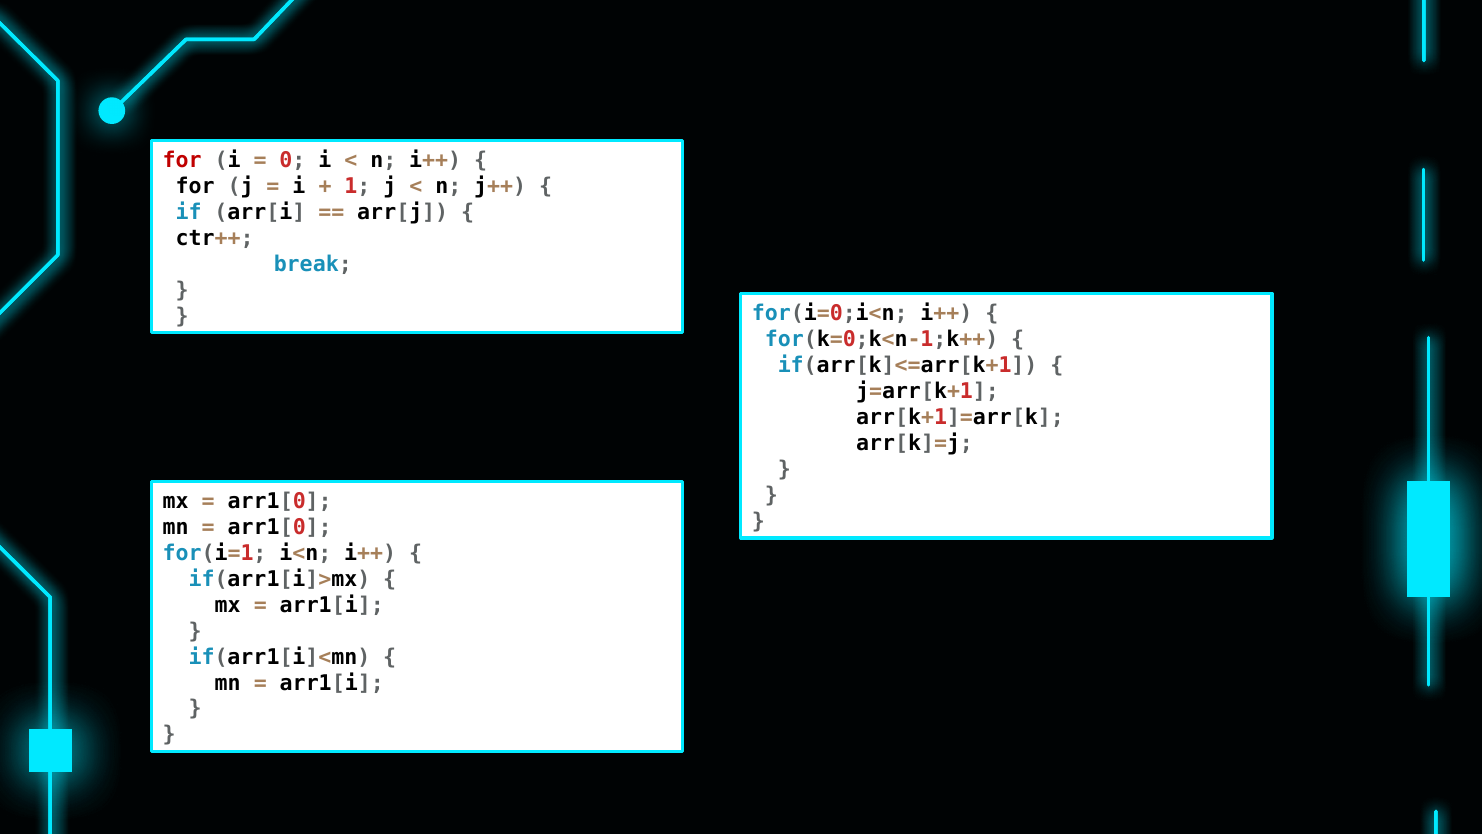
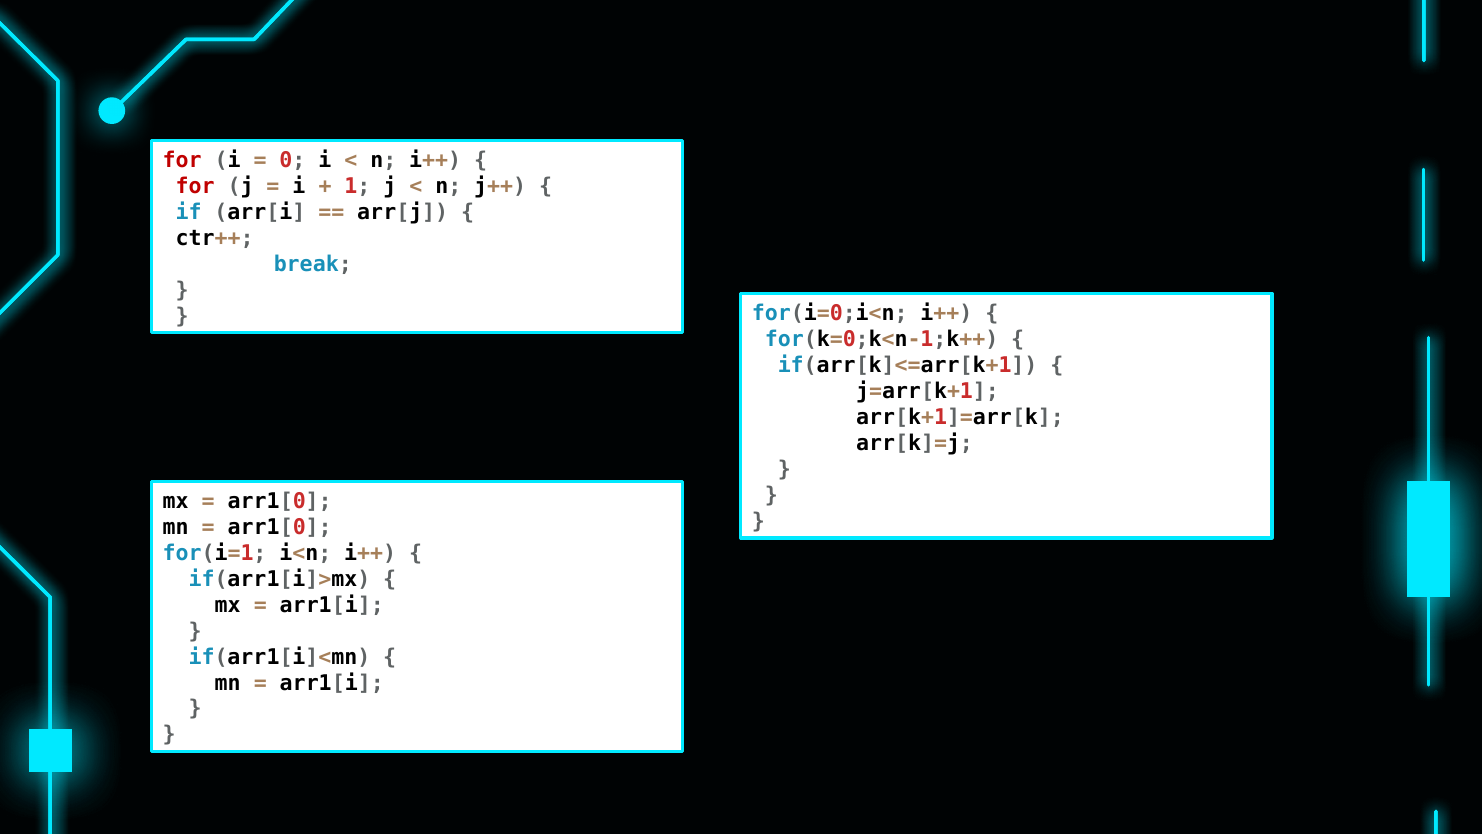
for at (195, 186) colour: black -> red
